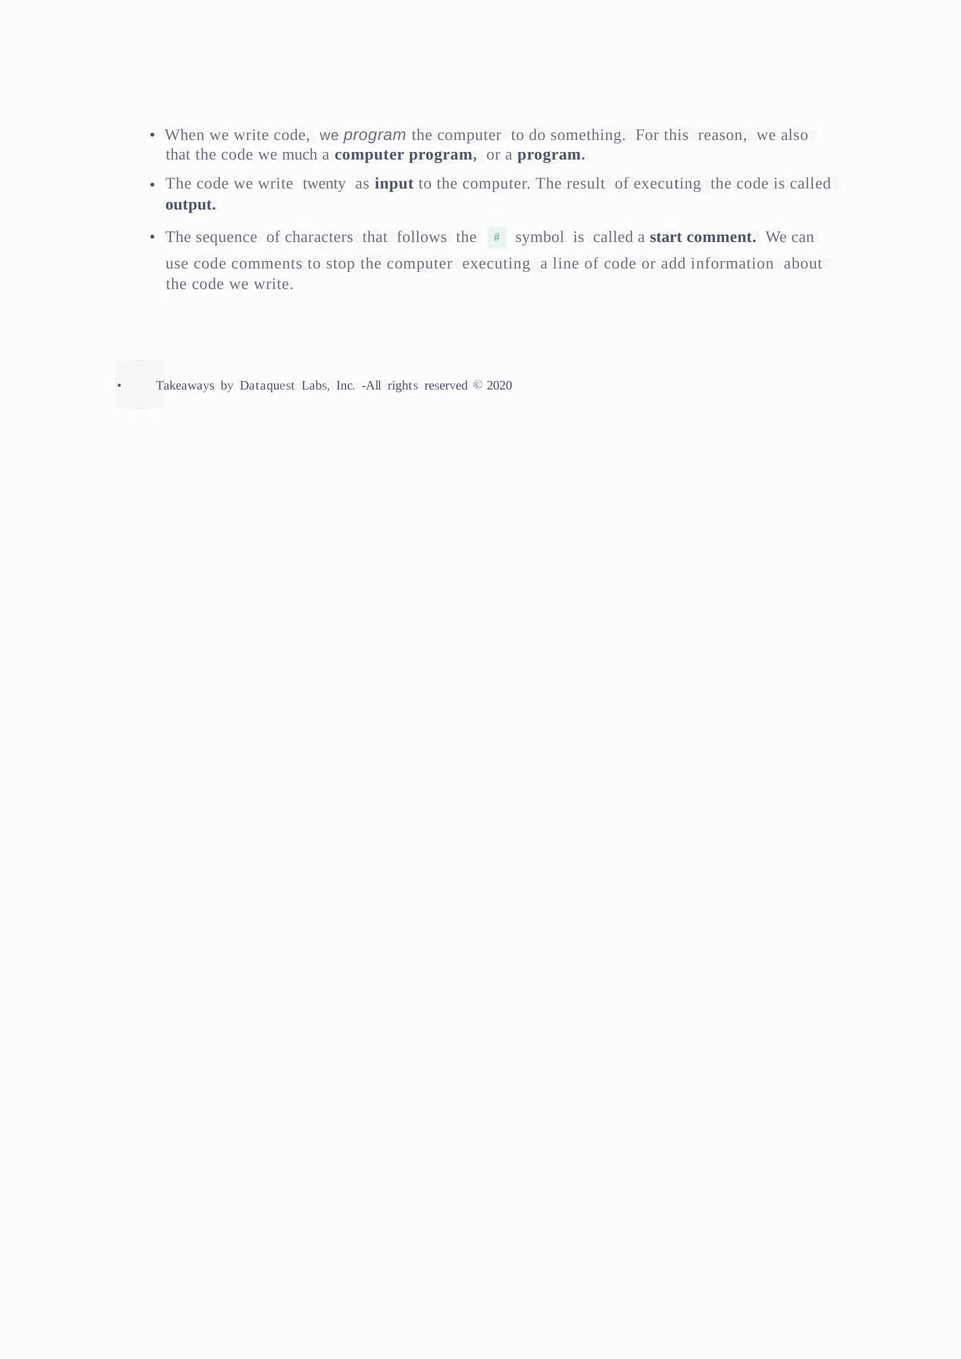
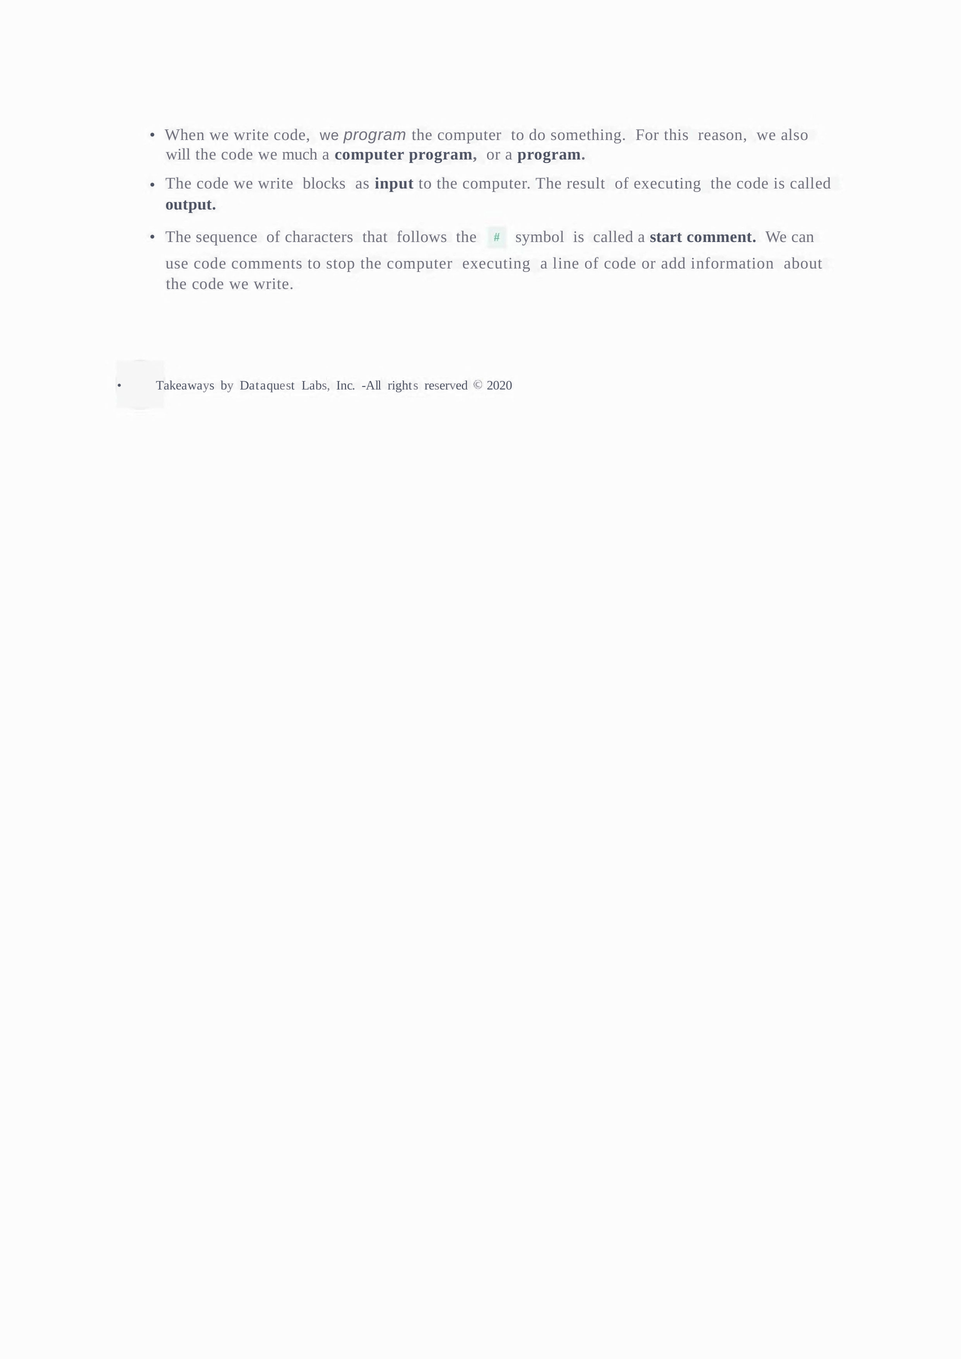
that at (178, 155): that -> will
twenty: twenty -> blocks
